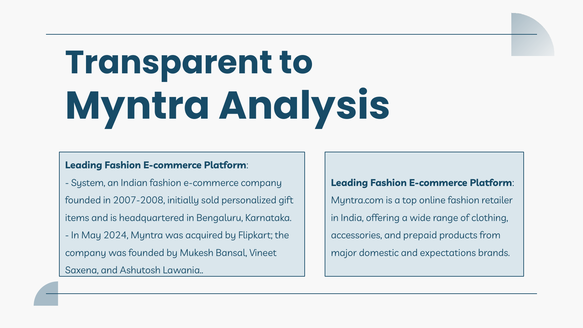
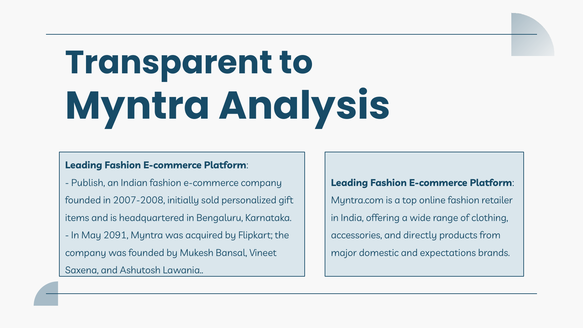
System: System -> Publish
2024: 2024 -> 2091
prepaid: prepaid -> directly
